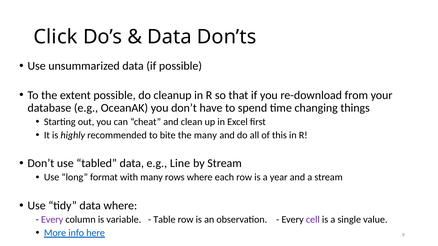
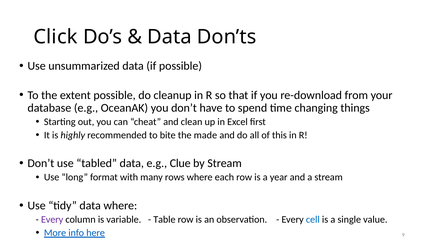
the many: many -> made
Line: Line -> Clue
cell colour: purple -> blue
